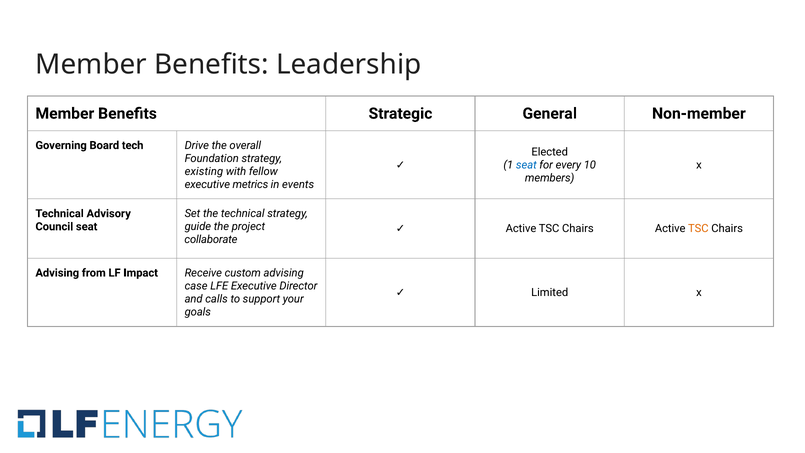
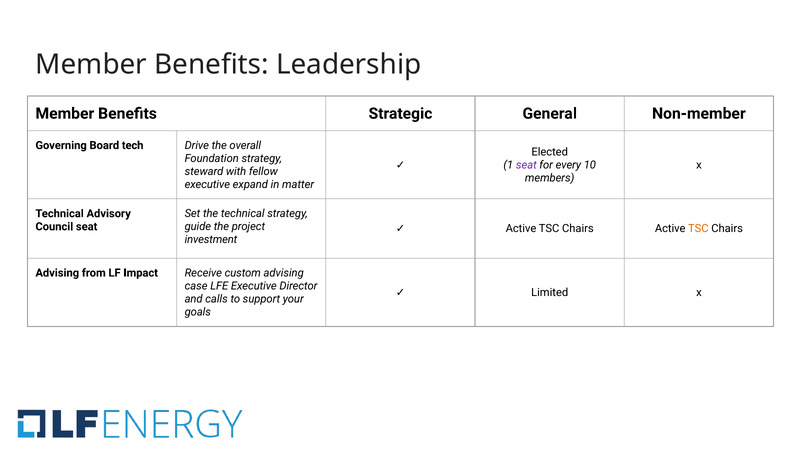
seat at (526, 165) colour: blue -> purple
existing: existing -> steward
metrics: metrics -> expand
events: events -> matter
collaborate: collaborate -> investment
